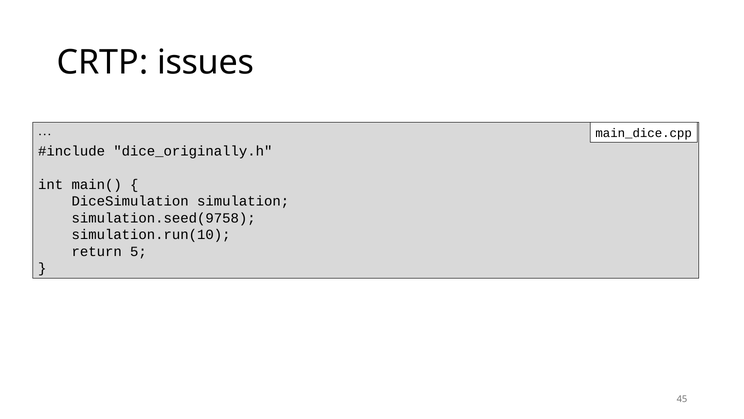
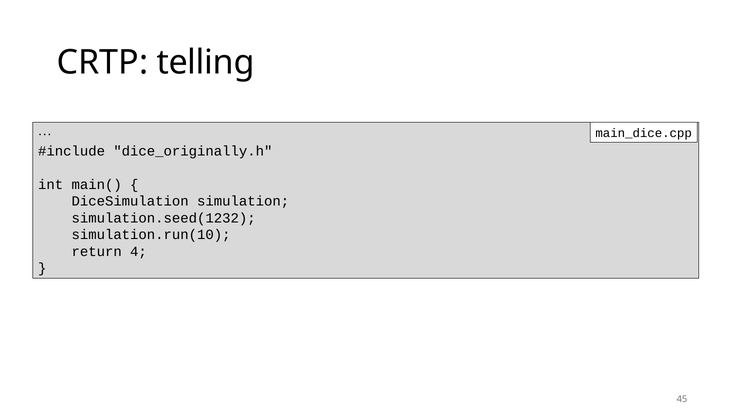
issues: issues -> telling
simulation.seed(9758: simulation.seed(9758 -> simulation.seed(1232
5: 5 -> 4
